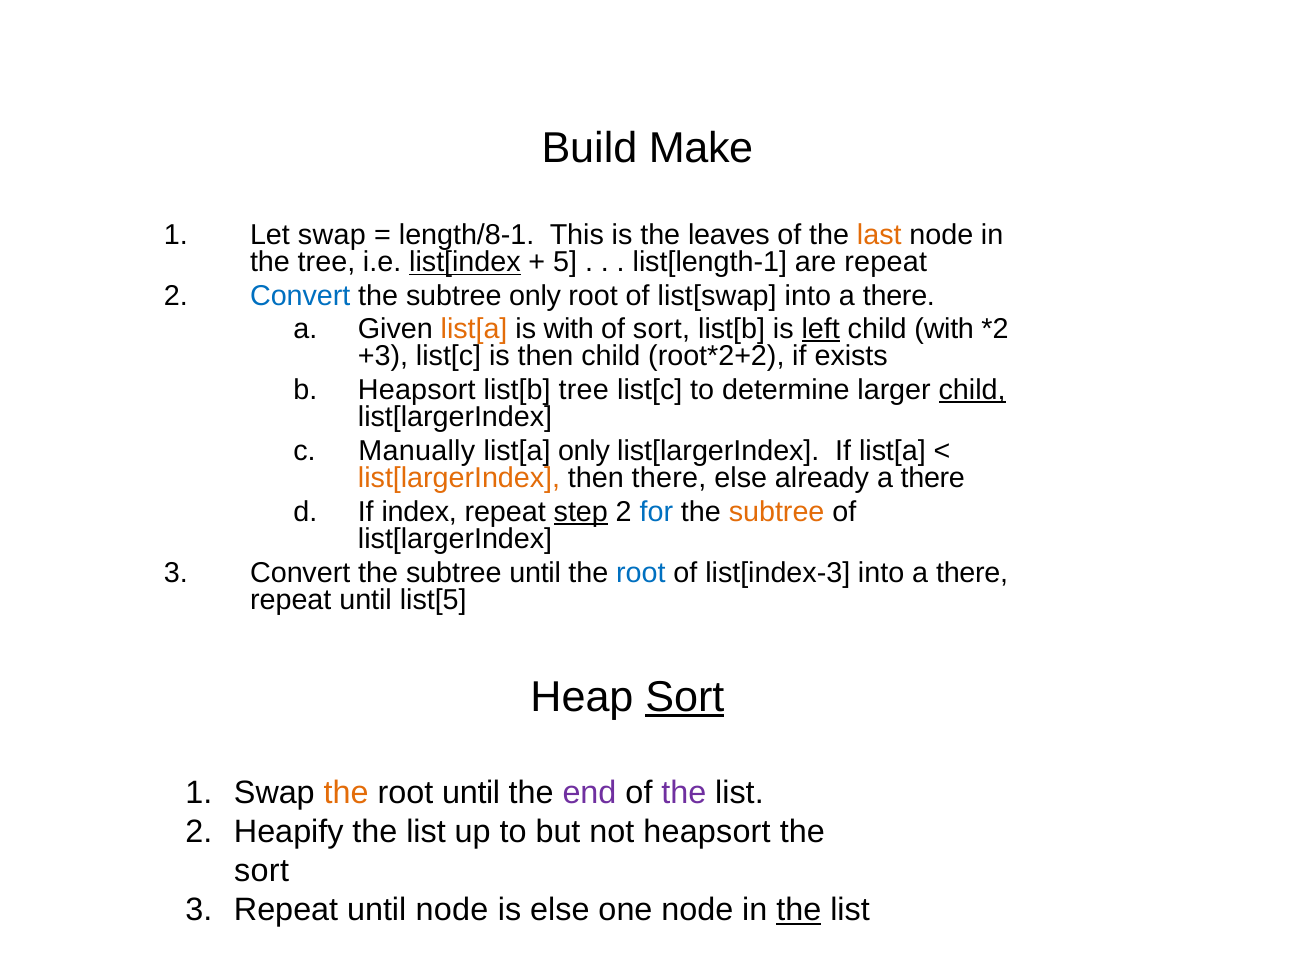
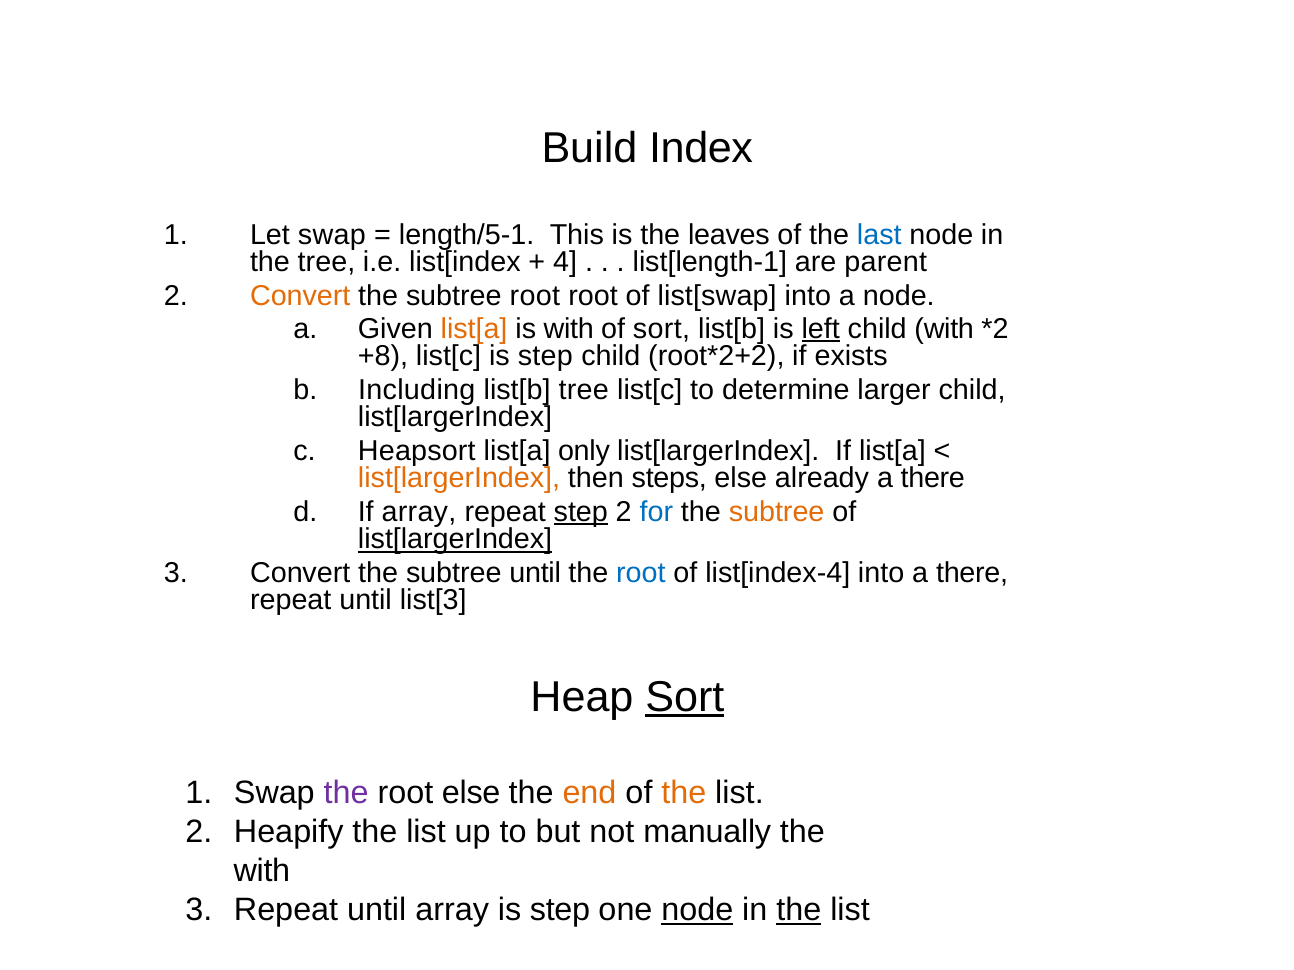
Make: Make -> Index
length/8-1: length/8-1 -> length/5-1
last colour: orange -> blue
list[index underline: present -> none
5: 5 -> 4
are repeat: repeat -> parent
Convert at (300, 296) colour: blue -> orange
subtree only: only -> root
there at (899, 296): there -> node
+3: +3 -> +8
list[c is then: then -> step
Heapsort at (417, 390): Heapsort -> Including
child at (972, 390) underline: present -> none
Manually: Manually -> Heapsort
then there: there -> steps
If index: index -> array
list[largerIndex at (455, 540) underline: none -> present
list[index-3: list[index-3 -> list[index-4
list[5: list[5 -> list[3
the at (346, 794) colour: orange -> purple
root until: until -> else
end colour: purple -> orange
the at (684, 794) colour: purple -> orange
not heapsort: heapsort -> manually
sort at (262, 871): sort -> with
until node: node -> array
else at (560, 910): else -> step
node at (697, 910) underline: none -> present
